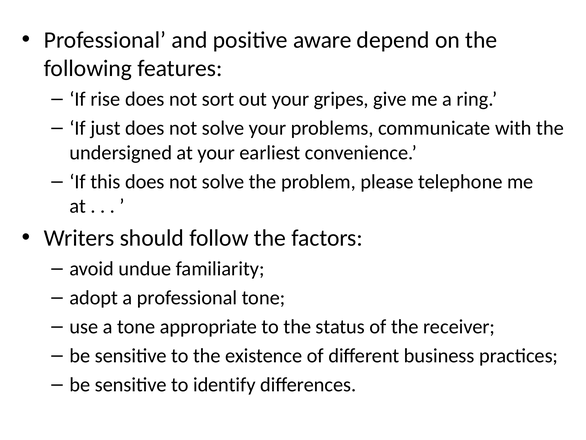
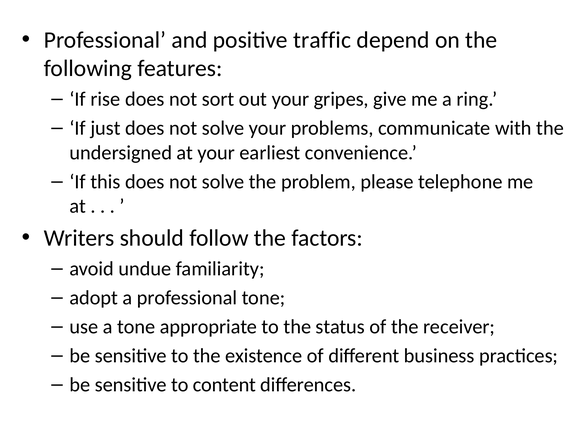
aware: aware -> traffic
identify: identify -> content
